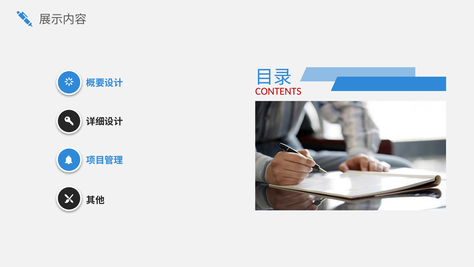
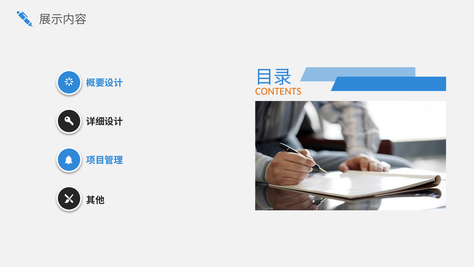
CONTENTS colour: red -> orange
